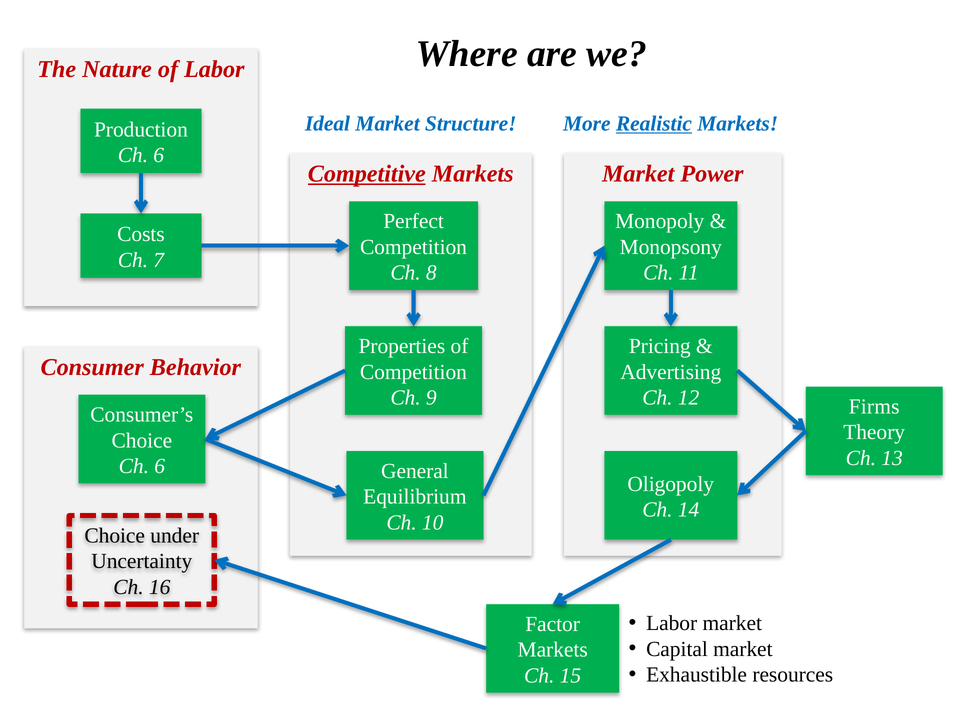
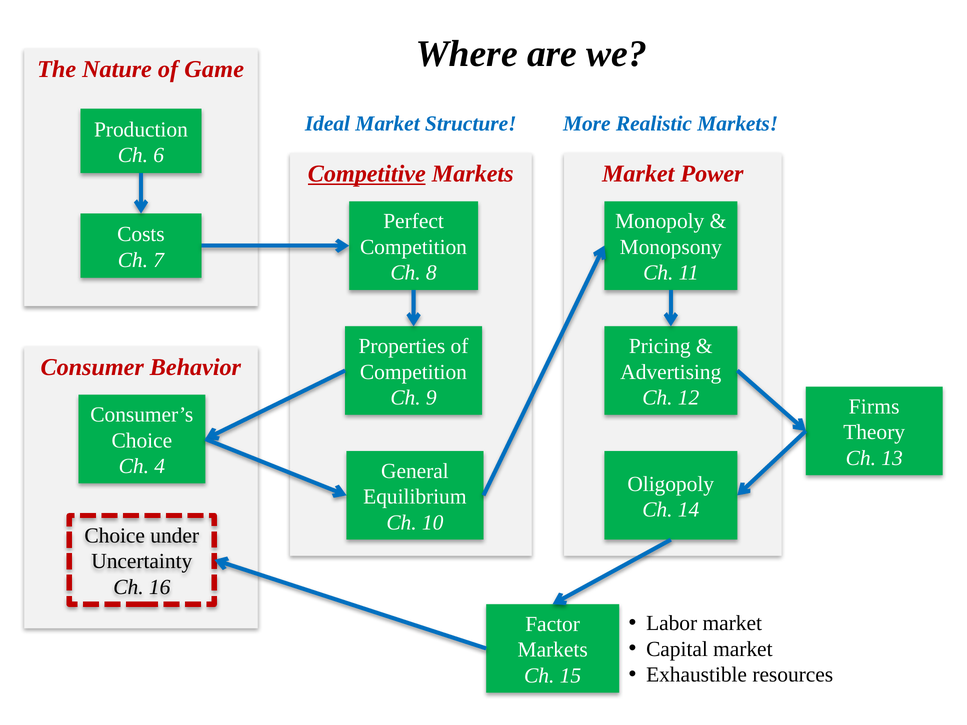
of Labor: Labor -> Game
Realistic underline: present -> none
6 at (160, 466): 6 -> 4
